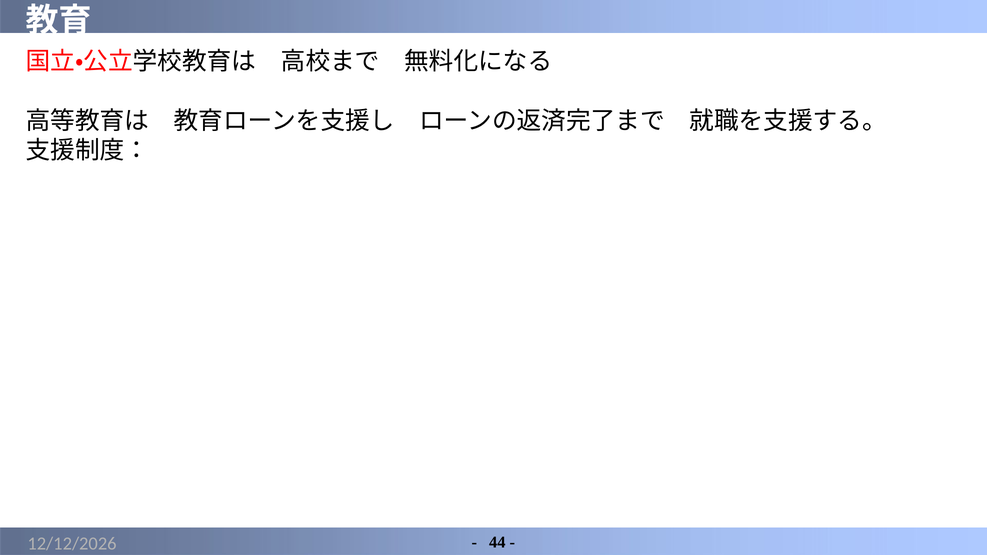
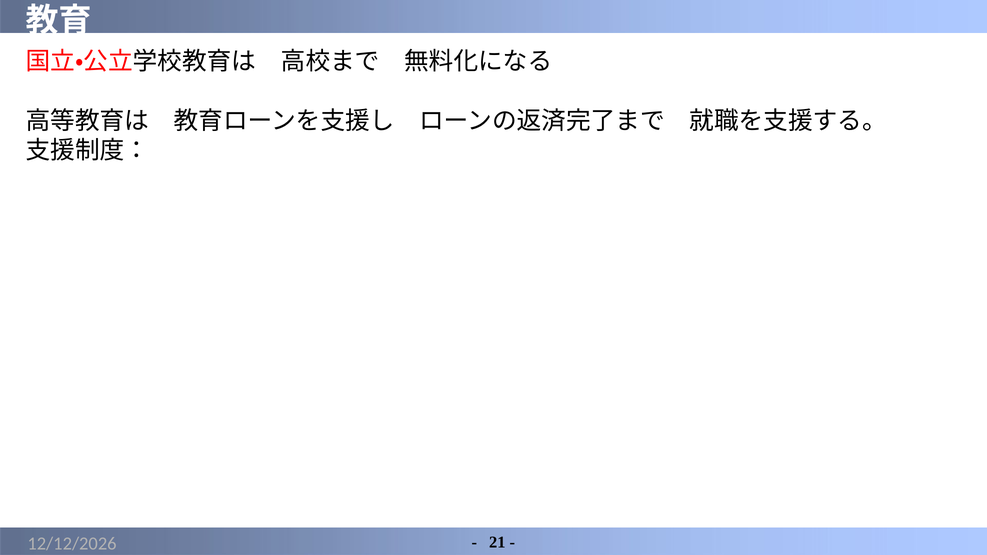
44: 44 -> 21
